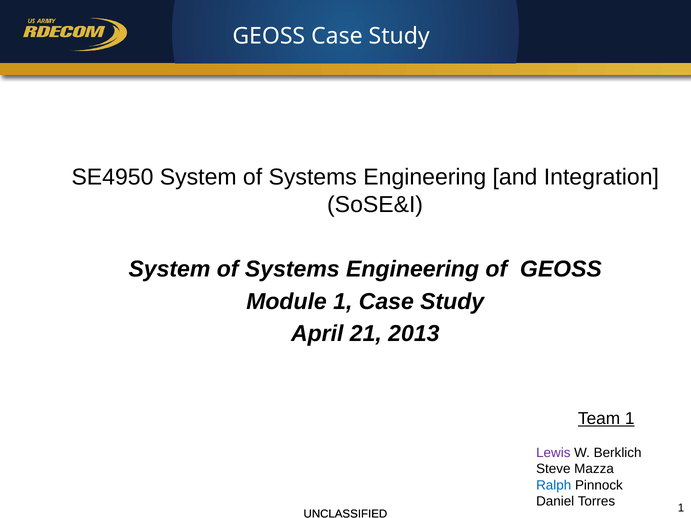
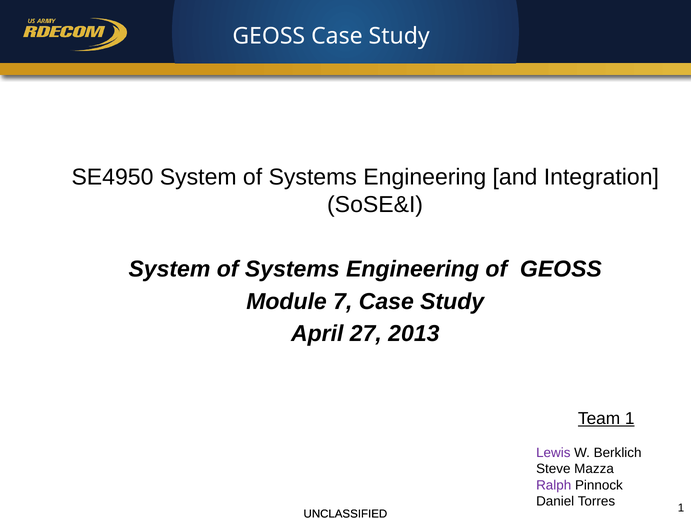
Module 1: 1 -> 7
21: 21 -> 27
Ralph colour: blue -> purple
